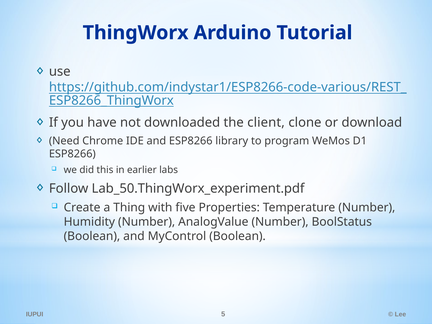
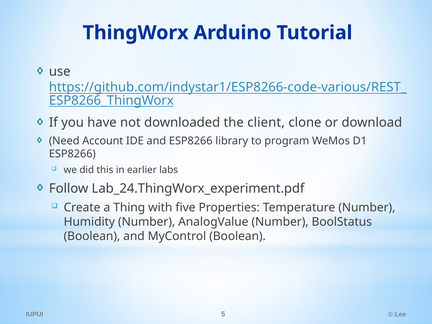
Chrome: Chrome -> Account
Lab_50.ThingWorx_experiment.pdf: Lab_50.ThingWorx_experiment.pdf -> Lab_24.ThingWorx_experiment.pdf
